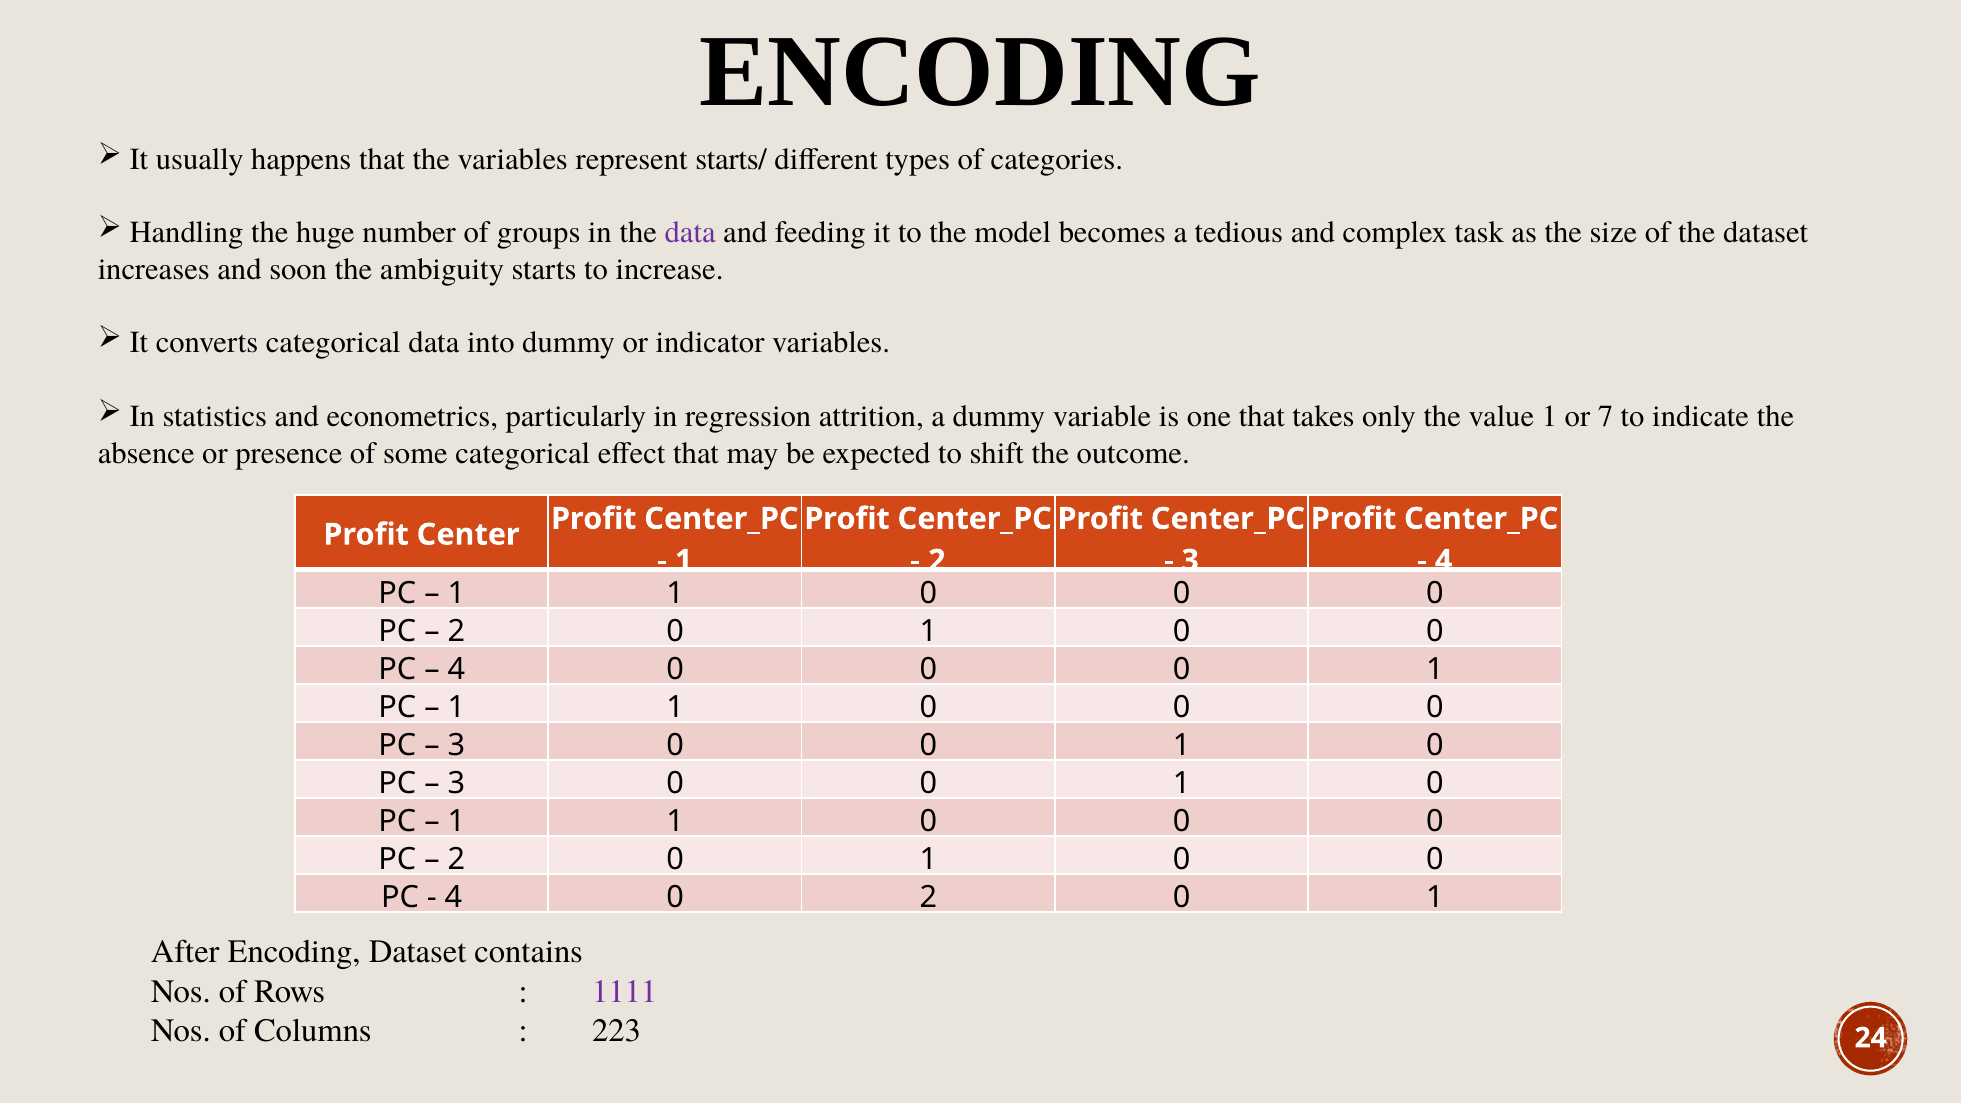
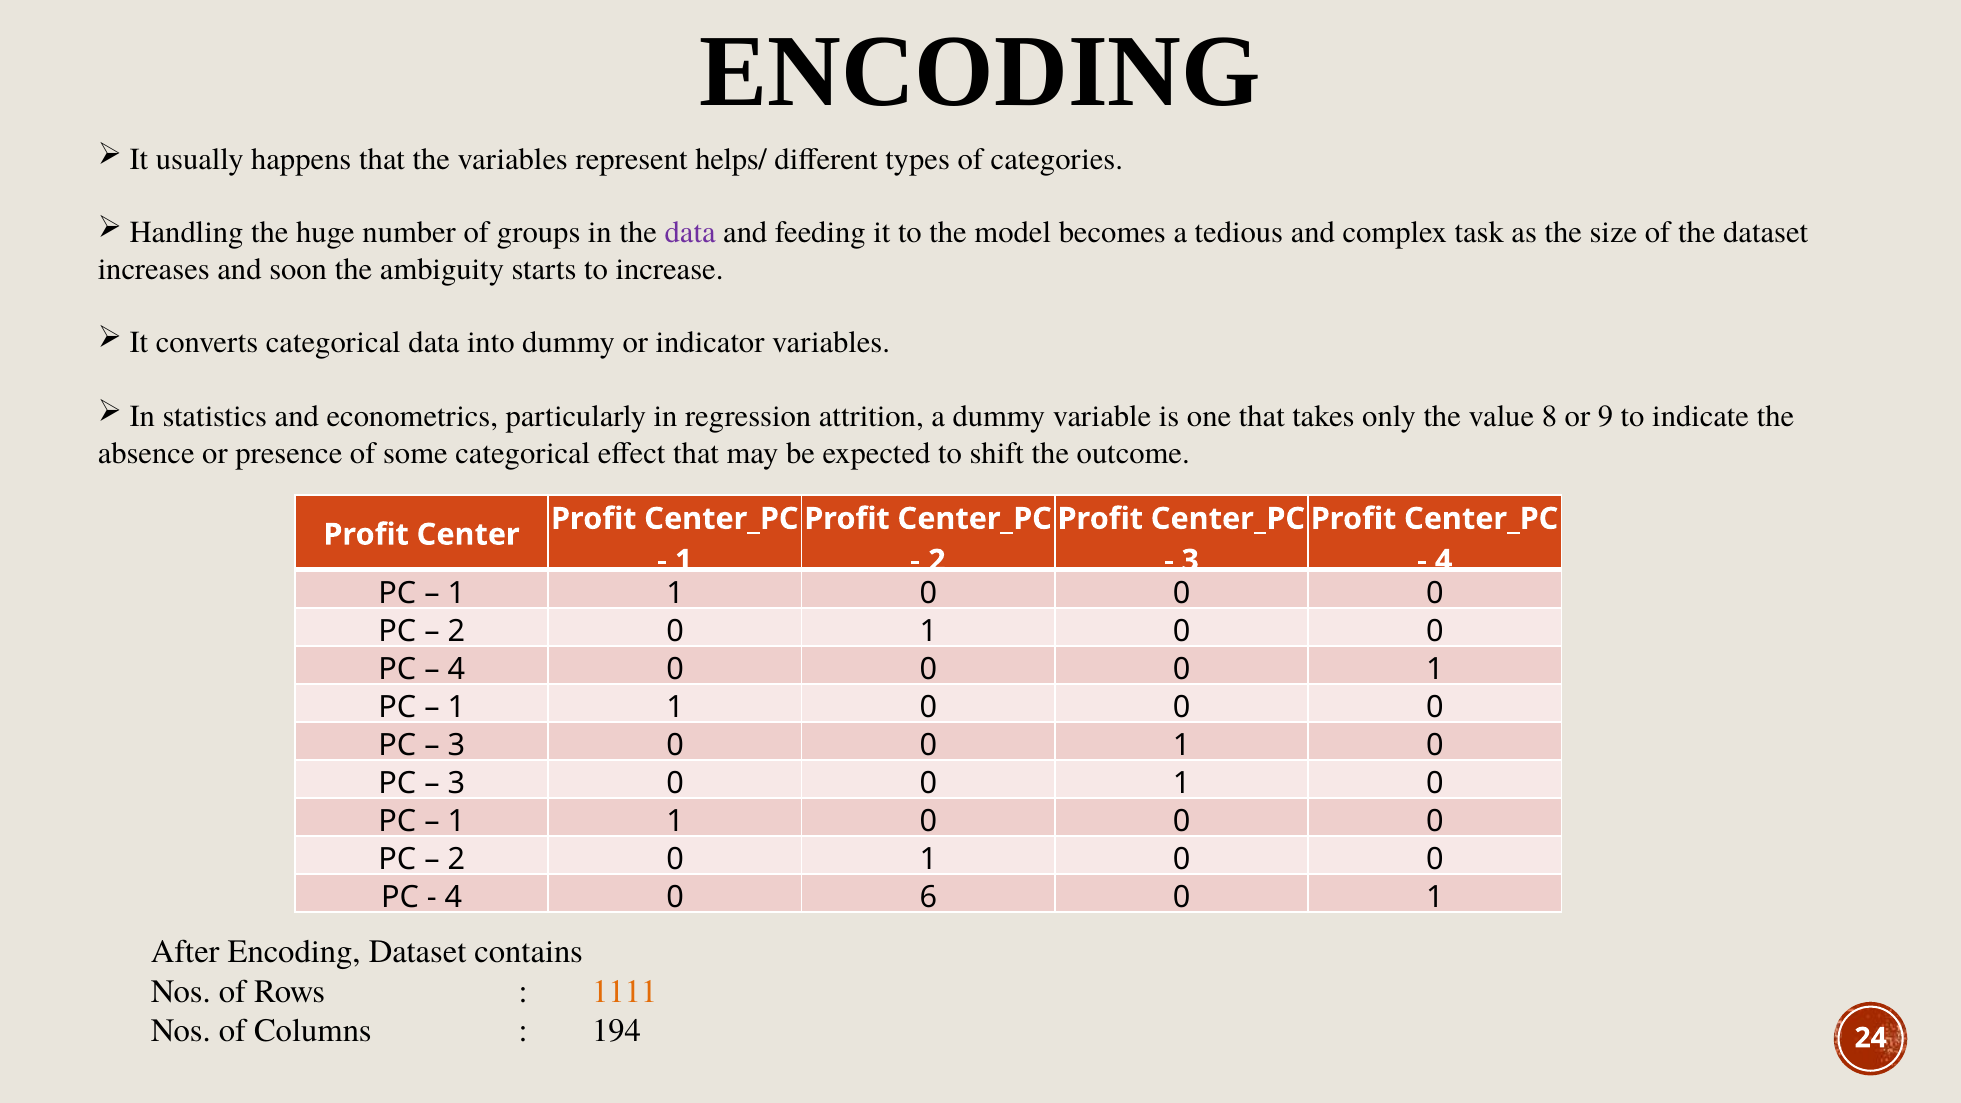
starts/: starts/ -> helps/
value 1: 1 -> 8
7: 7 -> 9
0 2: 2 -> 6
1111 colour: purple -> orange
223: 223 -> 194
